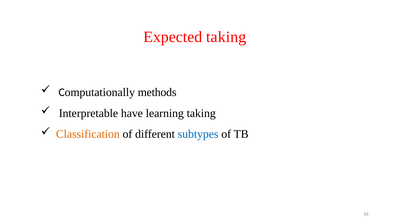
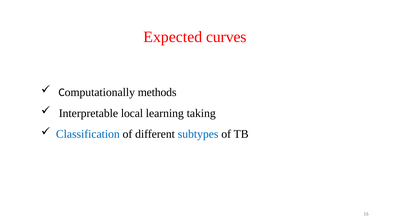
Expected taking: taking -> curves
have: have -> local
Classification colour: orange -> blue
